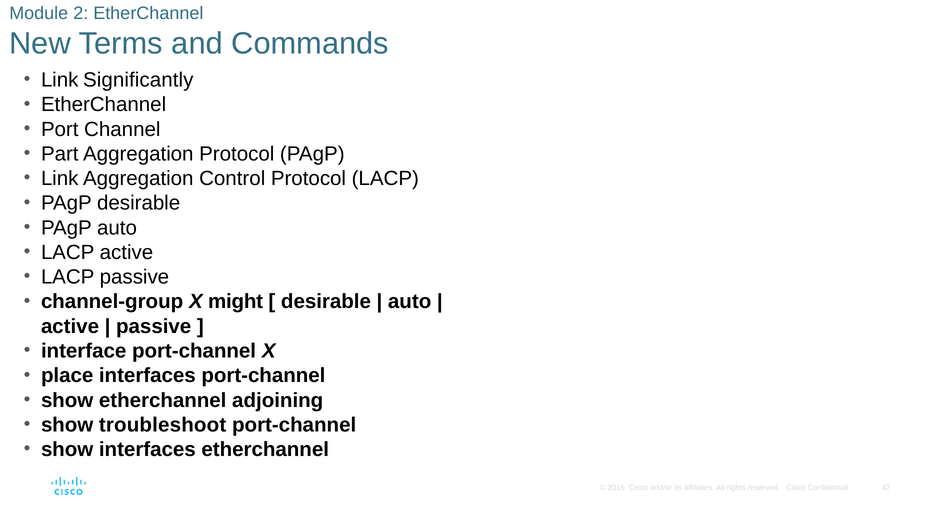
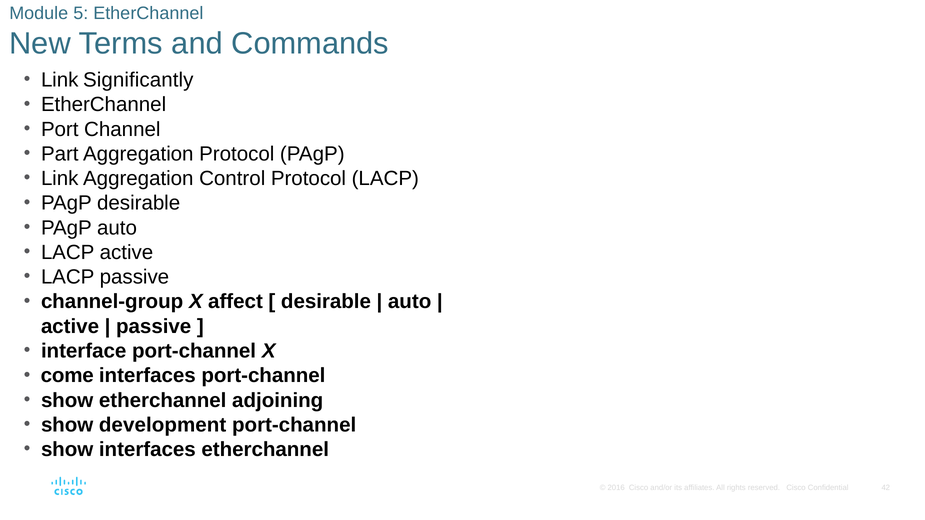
2: 2 -> 5
might: might -> affect
place: place -> come
troubleshoot: troubleshoot -> development
